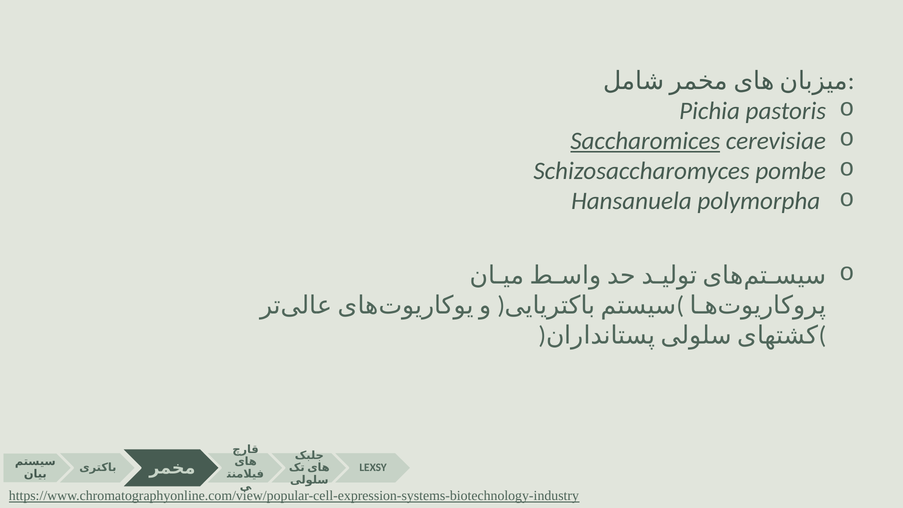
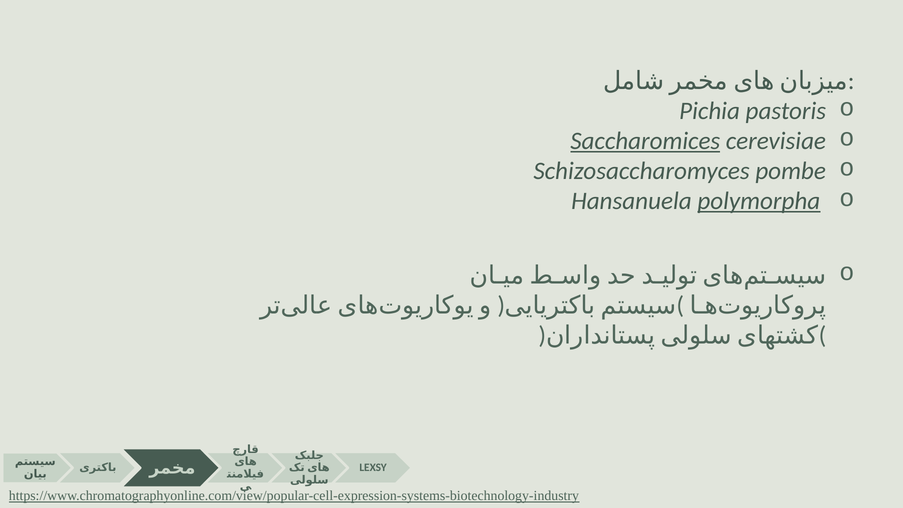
polymorpha underline: none -> present
